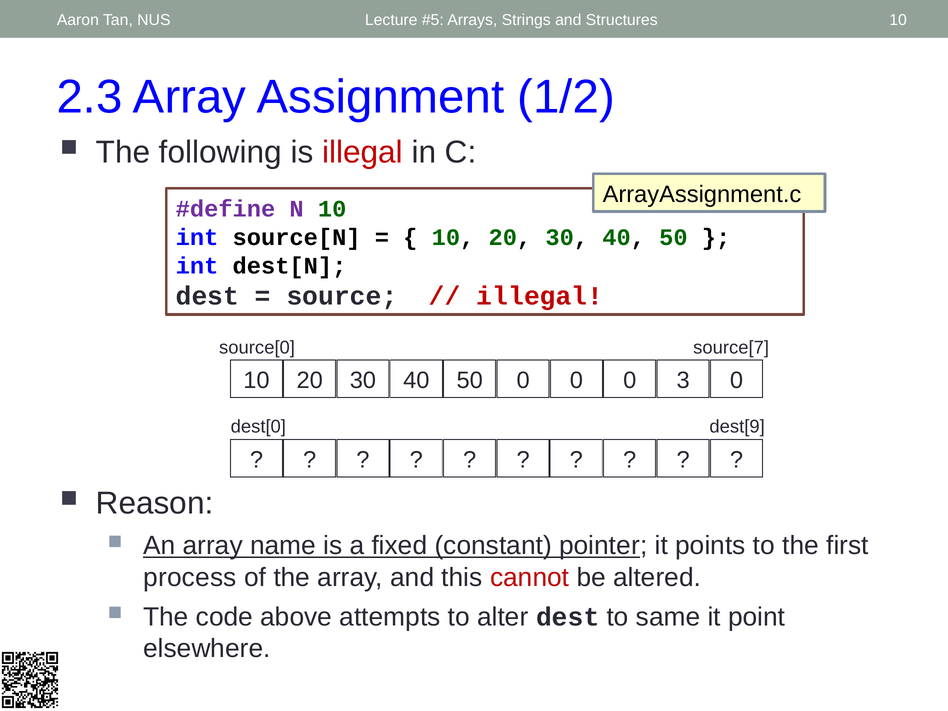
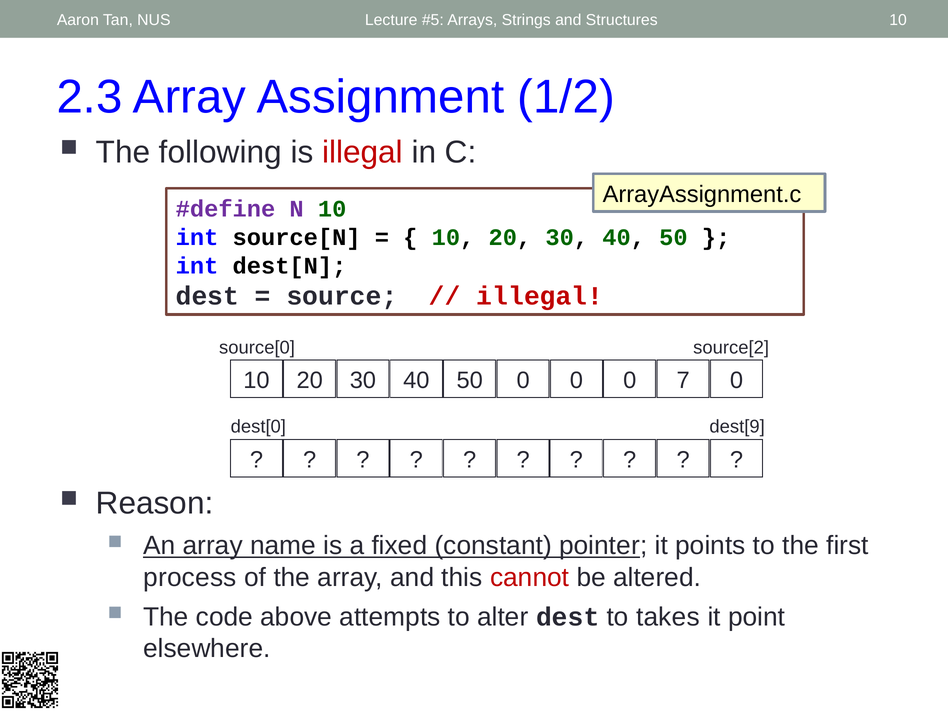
source[7: source[7 -> source[2
3: 3 -> 7
same: same -> takes
